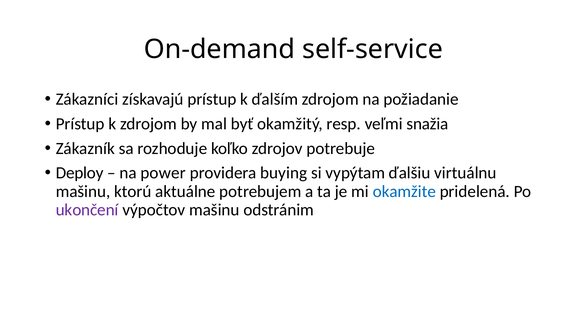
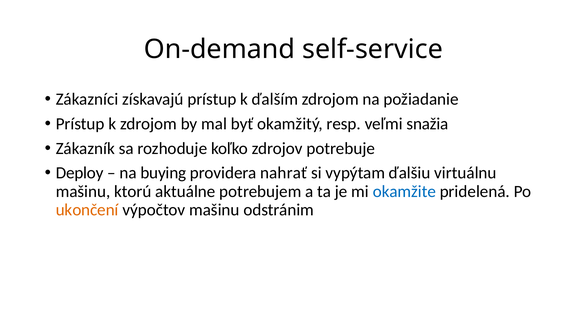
power: power -> buying
buying: buying -> nahrať
ukončení colour: purple -> orange
